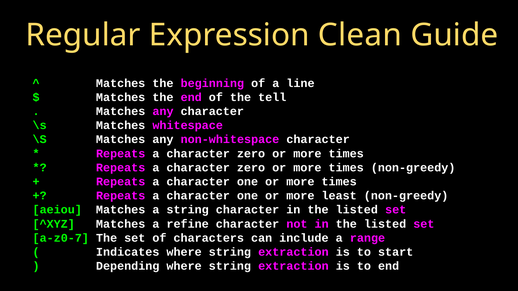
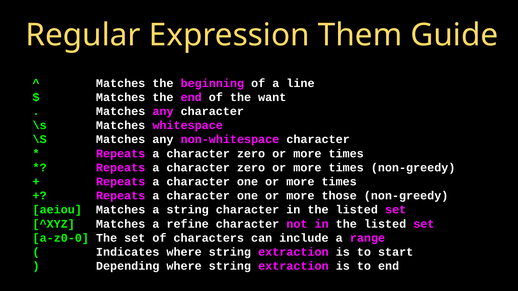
Clean: Clean -> Them
tell: tell -> want
least: least -> those
a-z0-7: a-z0-7 -> a-z0-0
